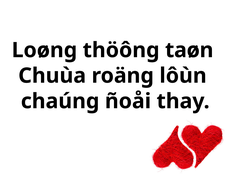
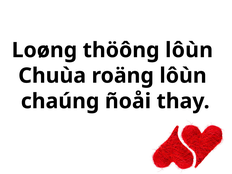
thöông taøn: taøn -> lôùn
